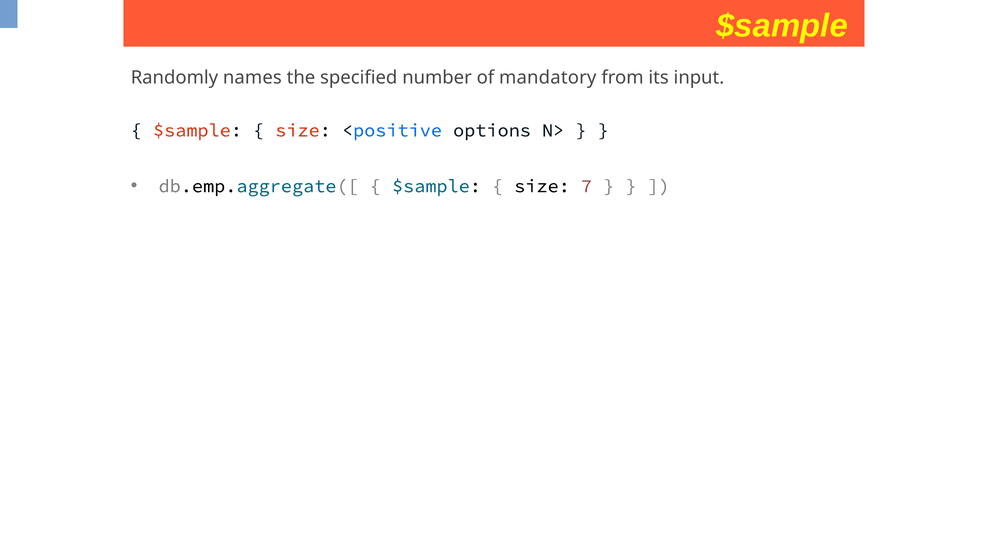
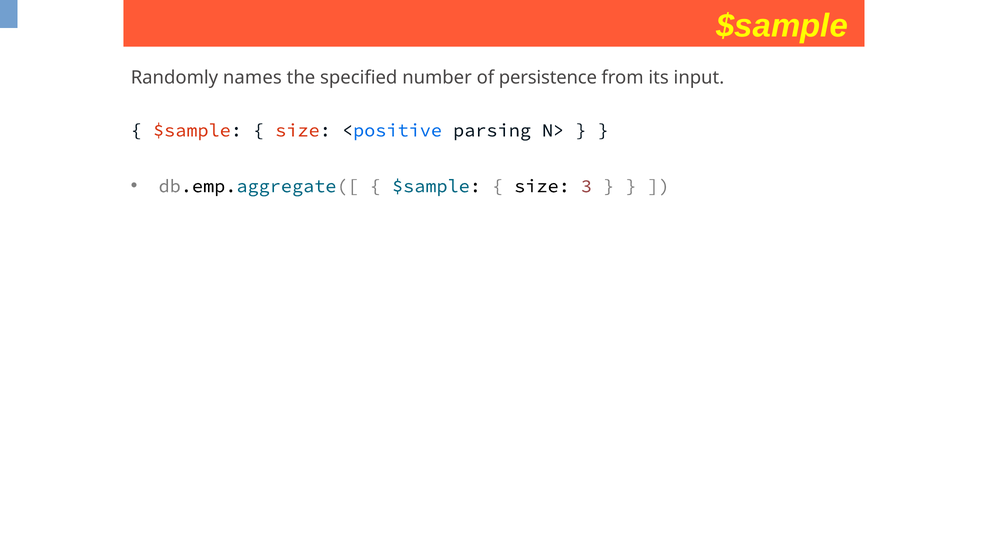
mandatory: mandatory -> persistence
options: options -> parsing
7: 7 -> 3
